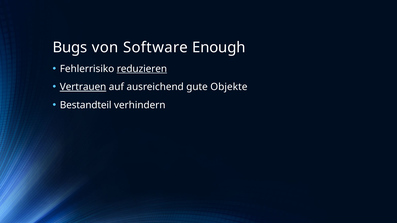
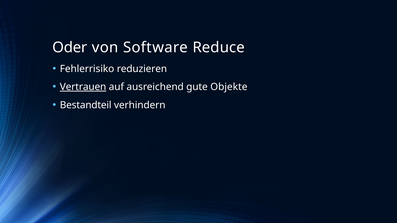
Bugs: Bugs -> Oder
Enough: Enough -> Reduce
reduzieren underline: present -> none
